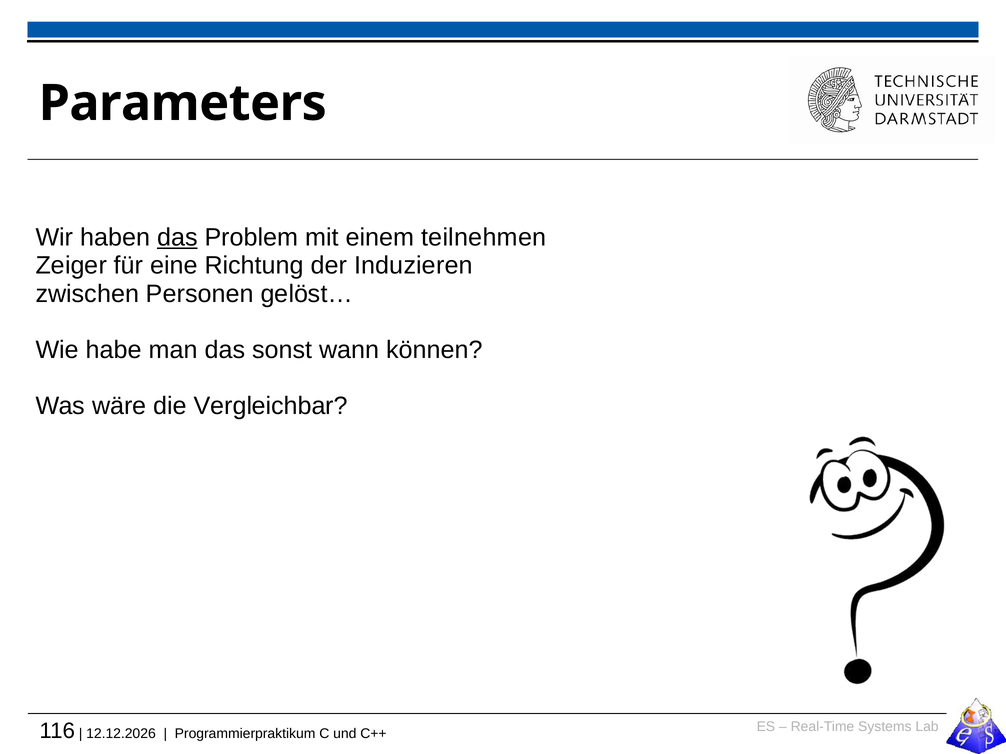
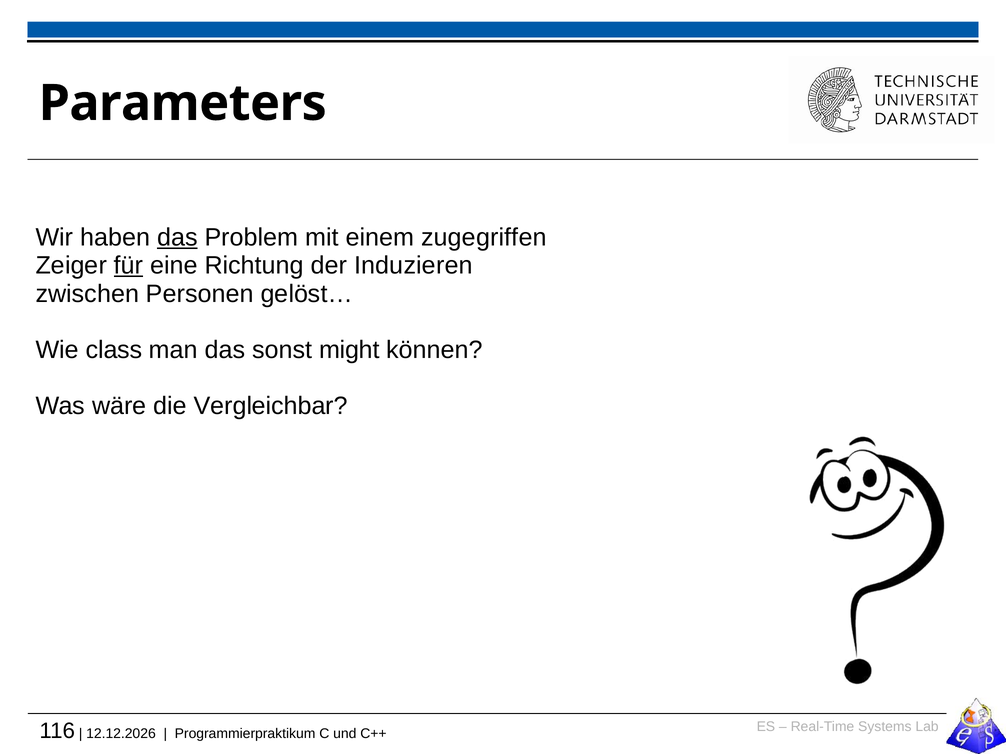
teilnehmen: teilnehmen -> zugegriffen
für underline: none -> present
habe: habe -> class
wann: wann -> might
